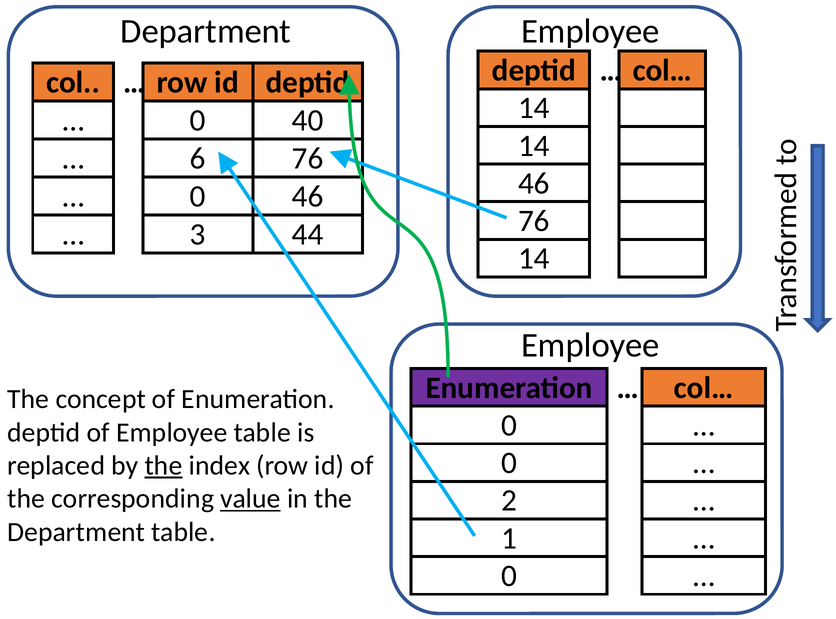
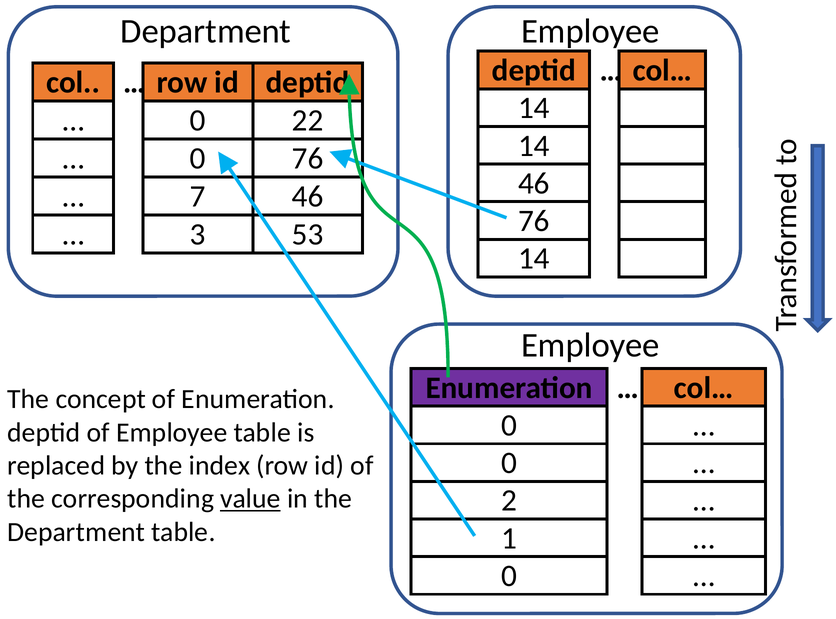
40: 40 -> 22
6 at (198, 159): 6 -> 0
0 at (198, 197): 0 -> 7
44: 44 -> 53
the at (163, 466) underline: present -> none
